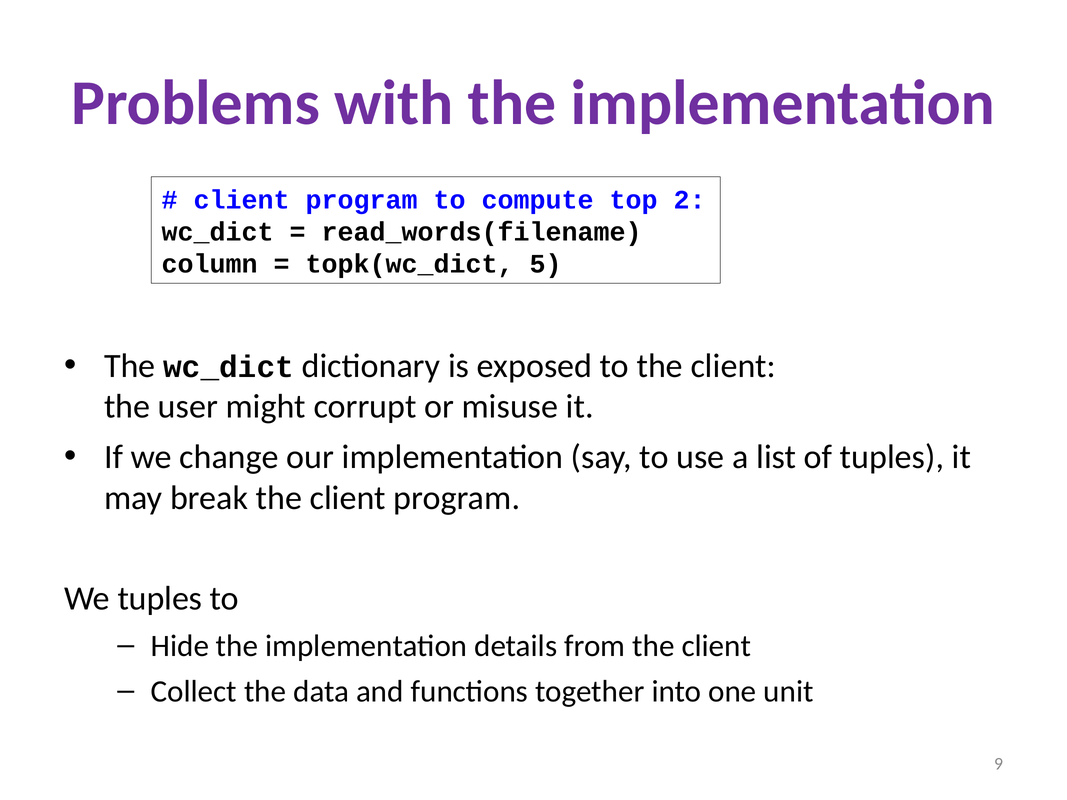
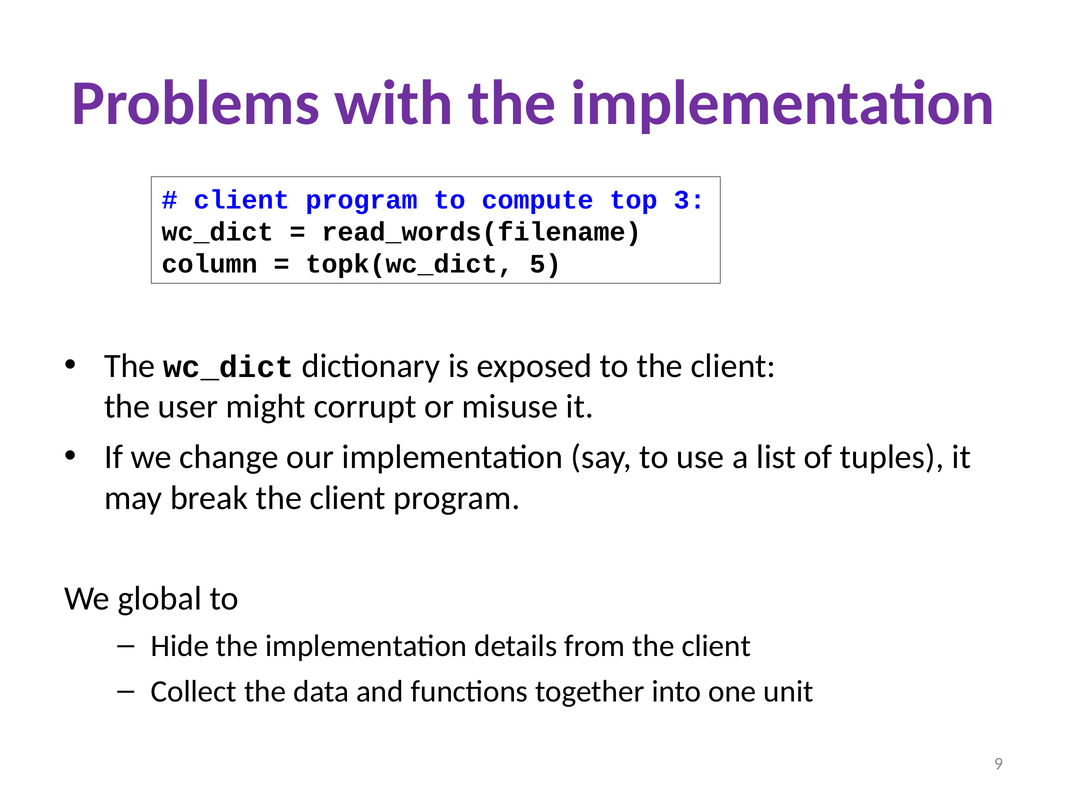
2: 2 -> 3
We tuples: tuples -> global
